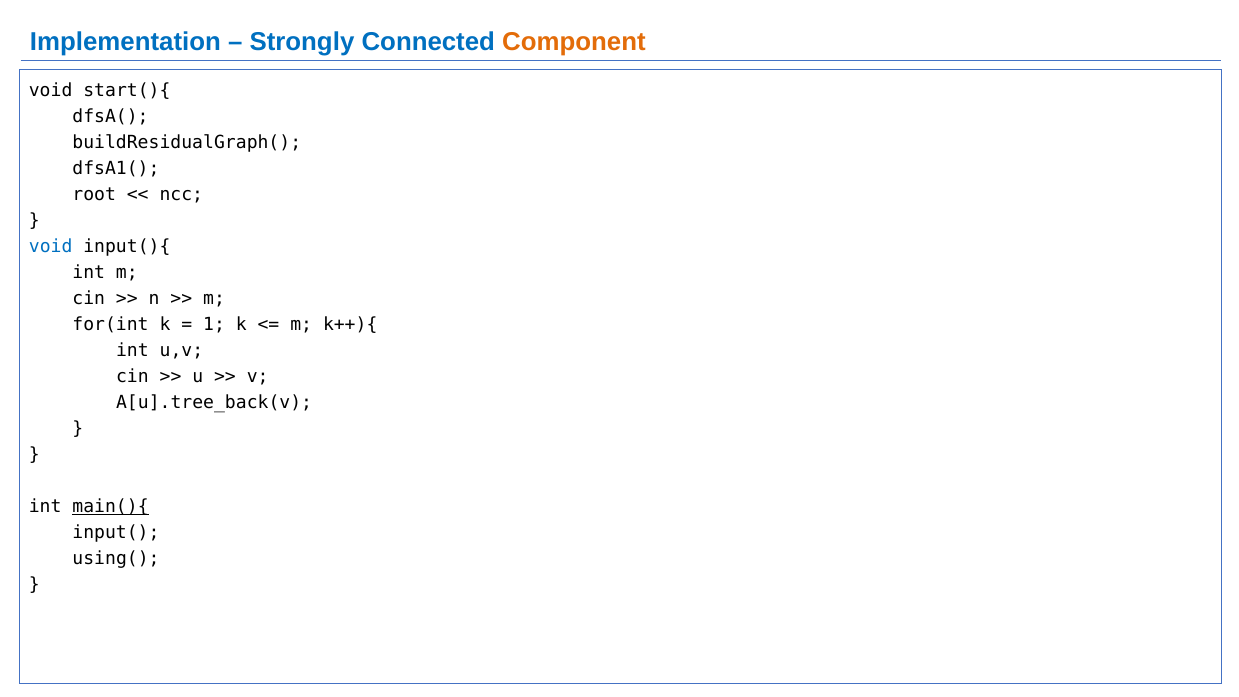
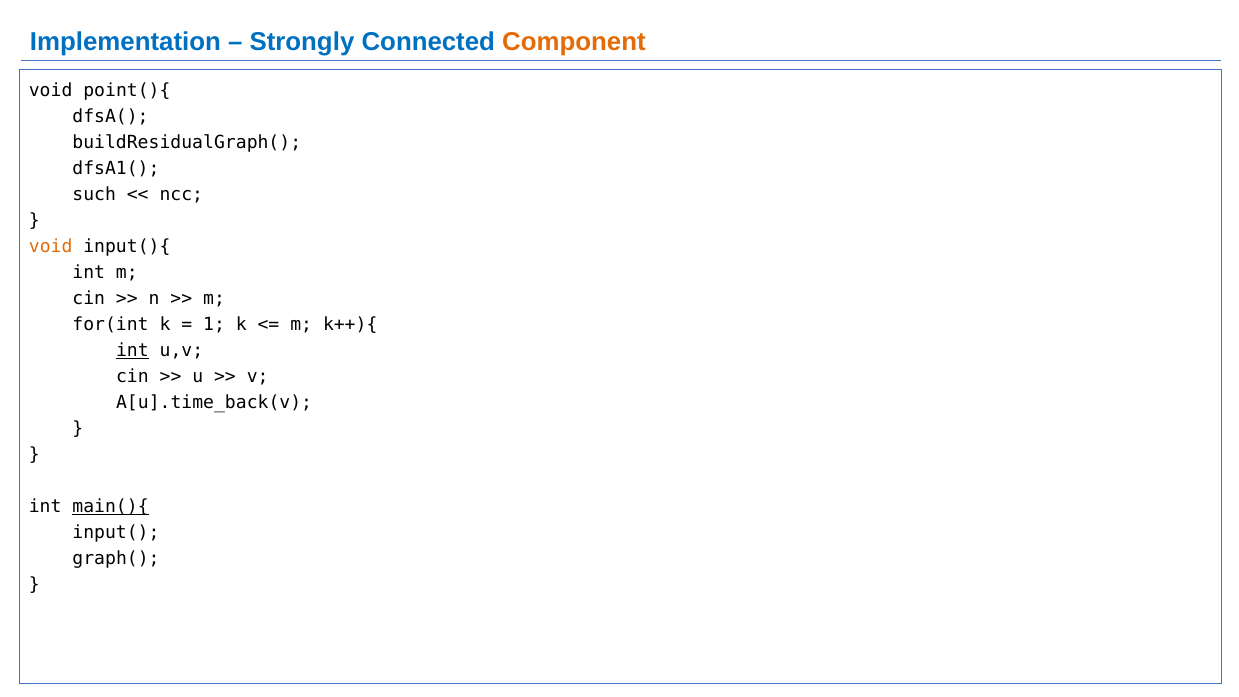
start(){: start(){ -> point(){
root: root -> such
void at (51, 246) colour: blue -> orange
int at (132, 350) underline: none -> present
A[u].tree_back(v: A[u].tree_back(v -> A[u].time_back(v
using(: using( -> graph(
